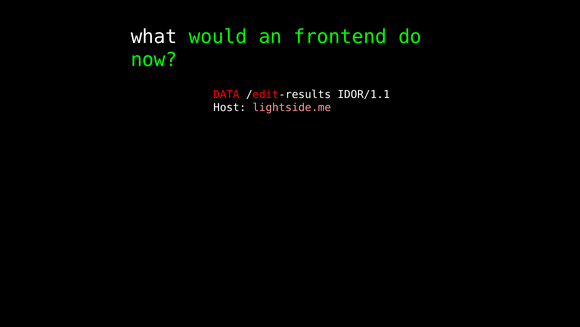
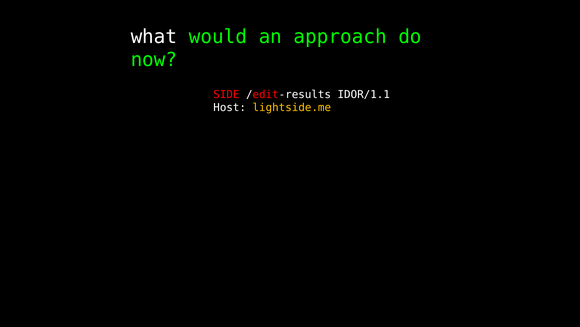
frontend: frontend -> approach
DATA: DATA -> SIDE
lightside.me colour: pink -> yellow
